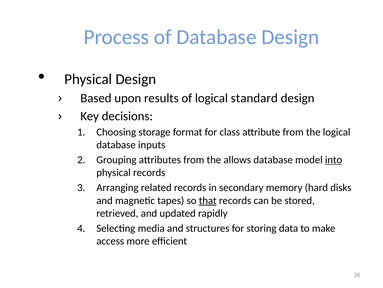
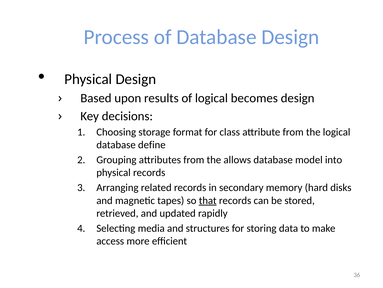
standard: standard -> becomes
inputs: inputs -> define
into underline: present -> none
